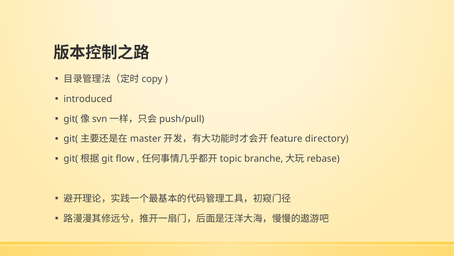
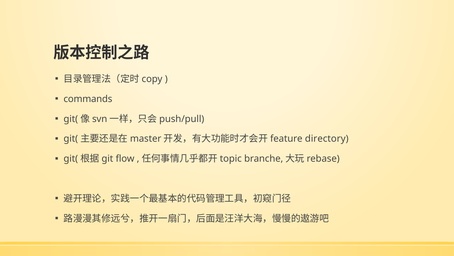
introduced: introduced -> commands
